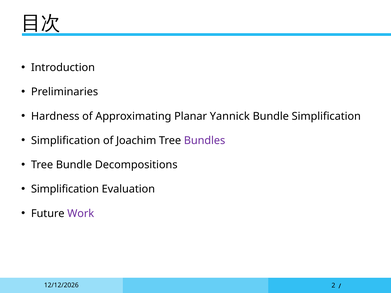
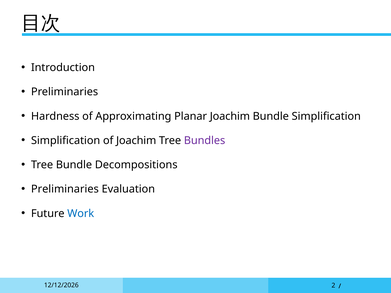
Planar Yannick: Yannick -> Joachim
Simplification at (65, 189): Simplification -> Preliminaries
Work colour: purple -> blue
